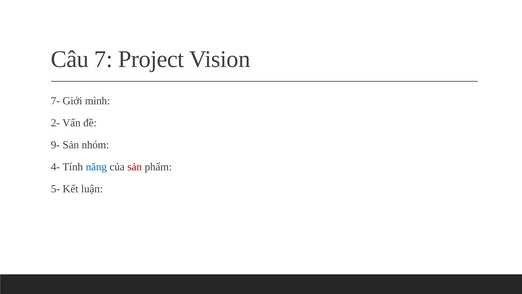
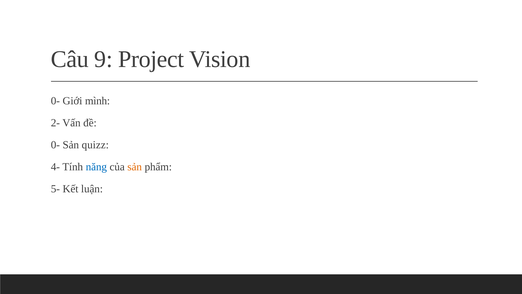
7: 7 -> 9
7- at (55, 101): 7- -> 0-
9- at (55, 145): 9- -> 0-
nhóm: nhóm -> quizz
sản at (135, 167) colour: red -> orange
